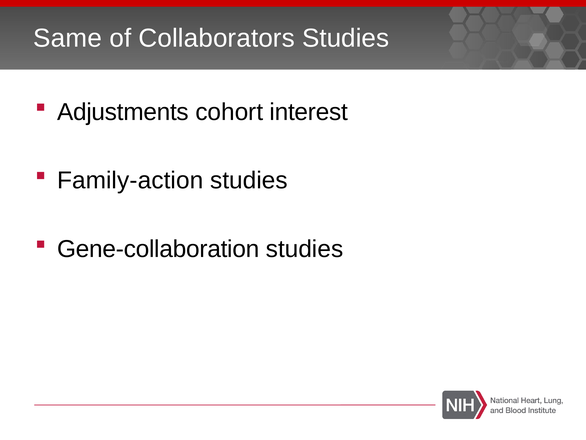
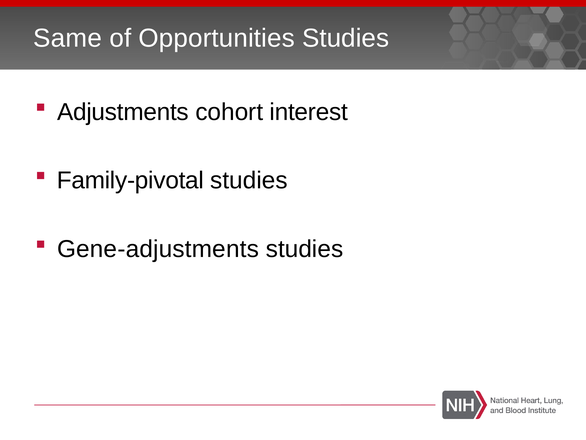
Collaborators: Collaborators -> Opportunities
Family-action: Family-action -> Family-pivotal
Gene-collaboration: Gene-collaboration -> Gene-adjustments
